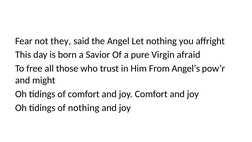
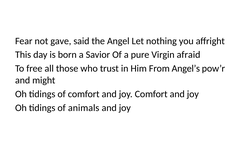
they: they -> gave
of nothing: nothing -> animals
